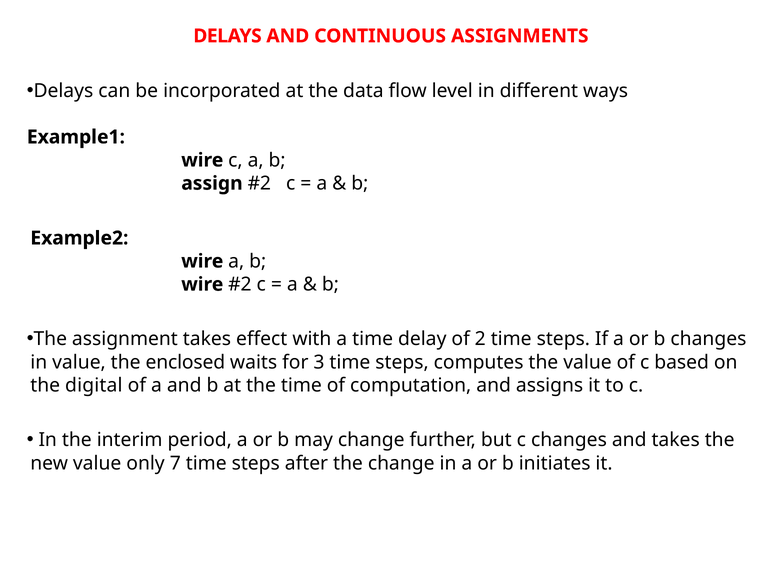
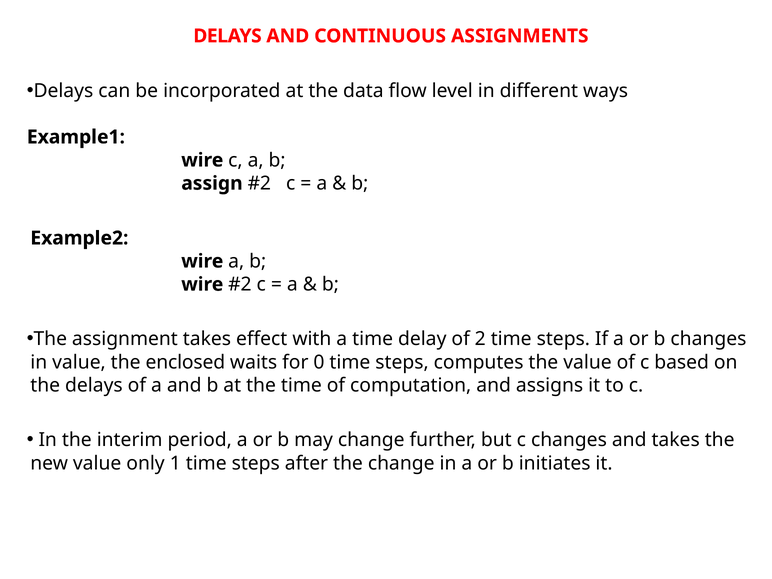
3: 3 -> 0
the digital: digital -> delays
7: 7 -> 1
